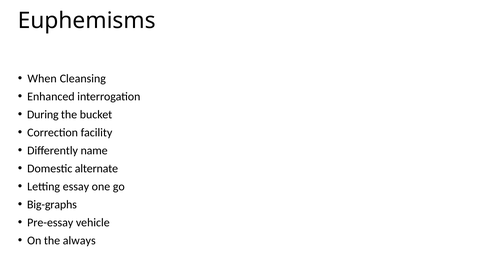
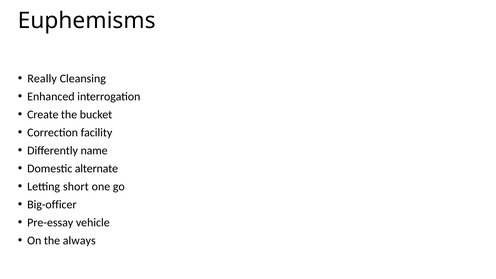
When: When -> Really
During: During -> Create
essay: essay -> short
Big-graphs: Big-graphs -> Big-officer
